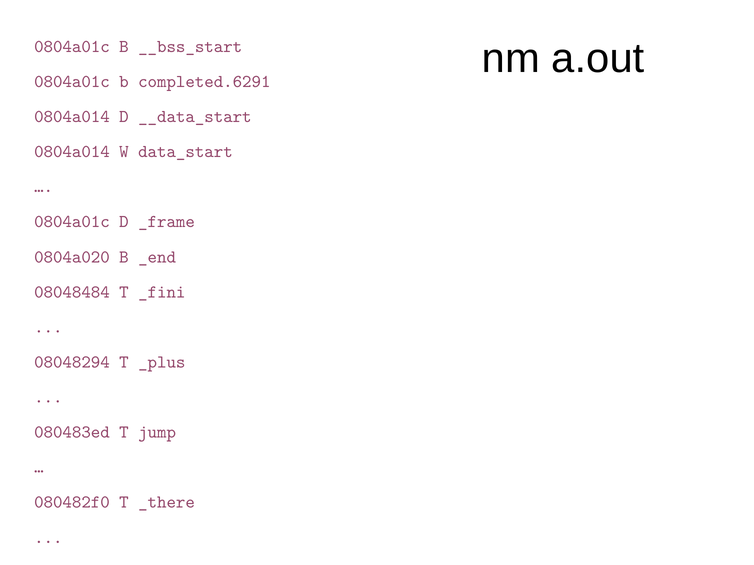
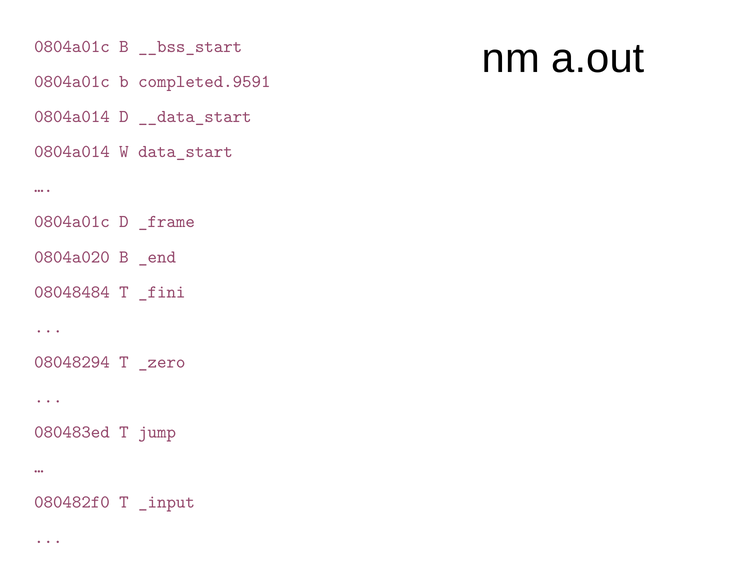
completed.6291: completed.6291 -> completed.9591
_plus: _plus -> _zero
_there: _there -> _input
